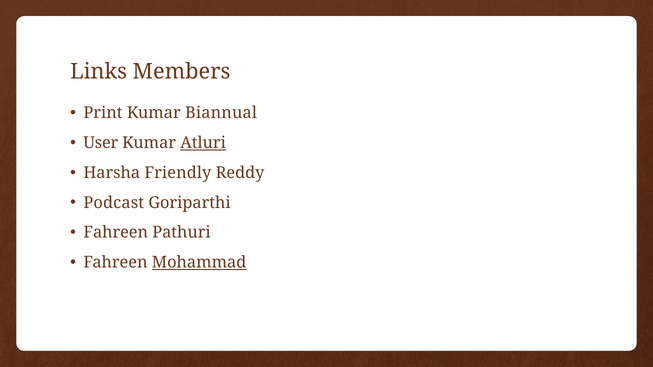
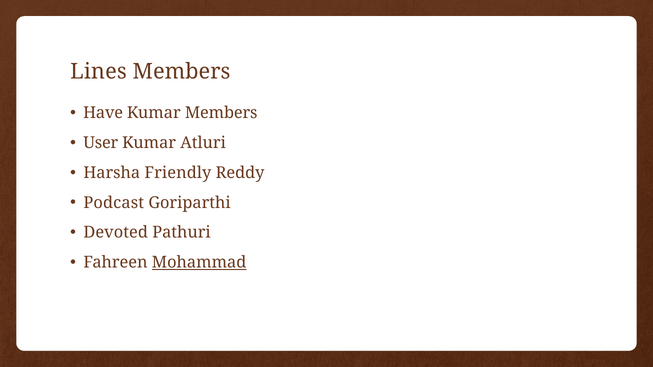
Links: Links -> Lines
Print: Print -> Have
Kumar Biannual: Biannual -> Members
Atluri underline: present -> none
Fahreen at (116, 233): Fahreen -> Devoted
